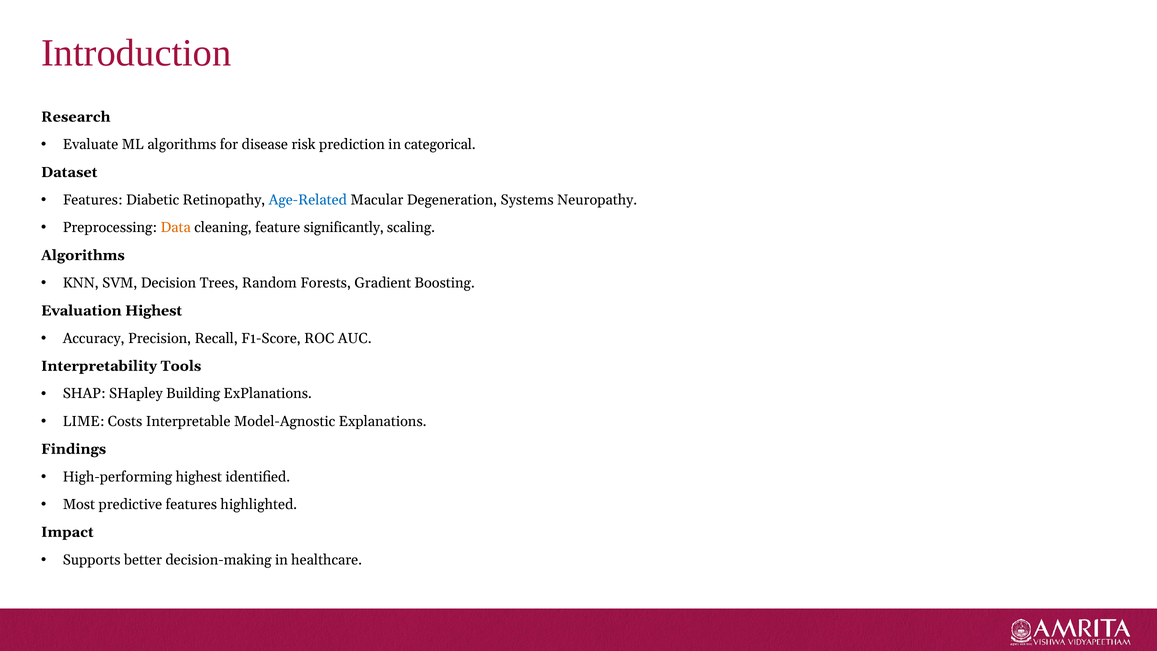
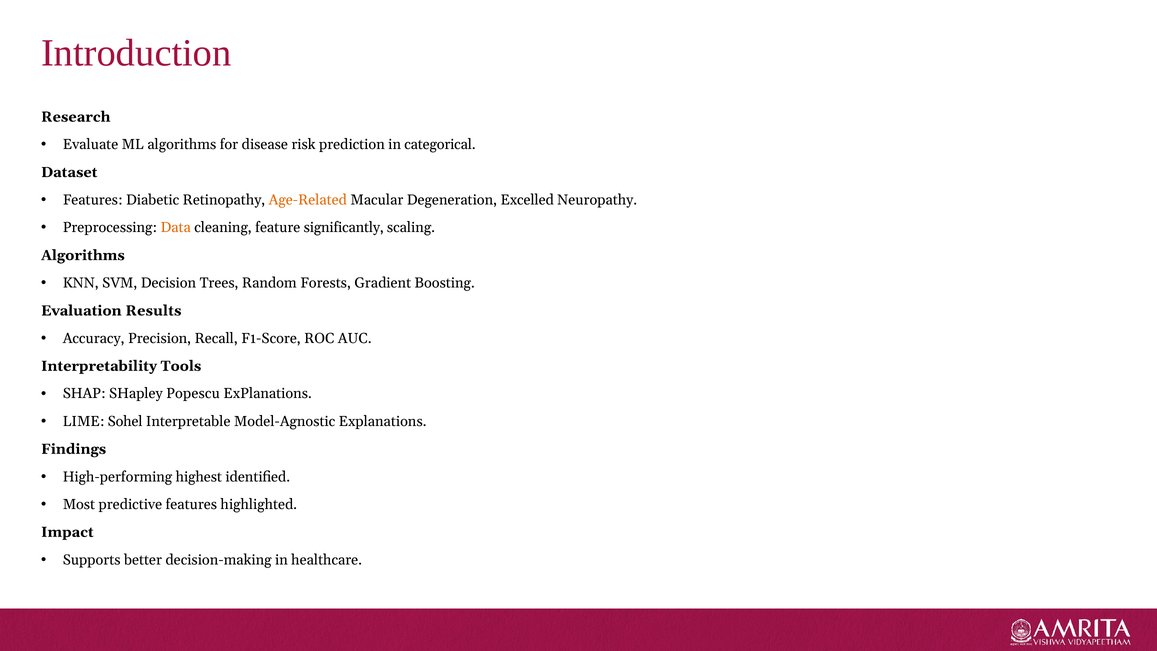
Age-Related colour: blue -> orange
Systems: Systems -> Excelled
Evaluation Highest: Highest -> Results
Building: Building -> Popescu
Costs: Costs -> Sohel
